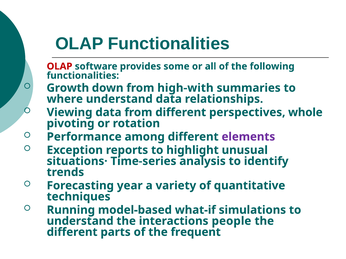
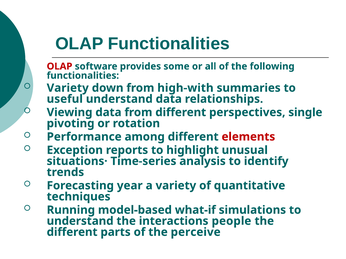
Growth at (68, 88): Growth -> Variety
where: where -> useful
whole: whole -> single
elements colour: purple -> red
frequent: frequent -> perceive
